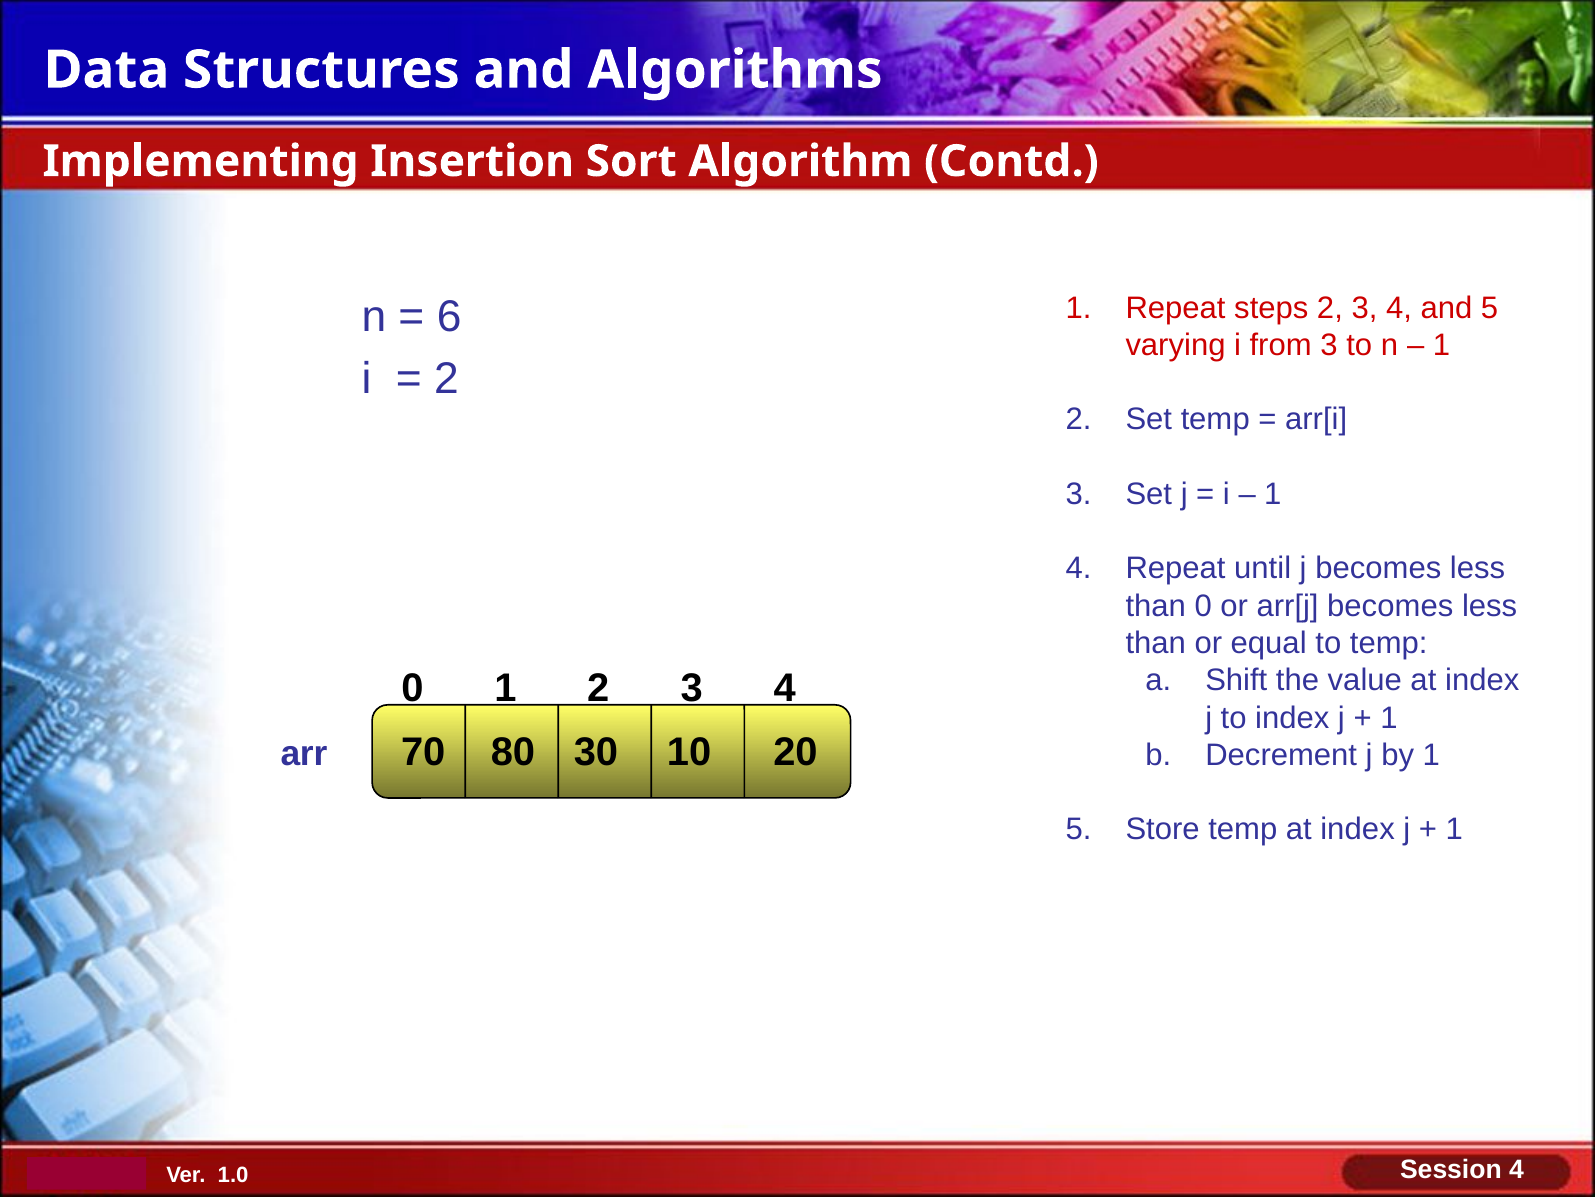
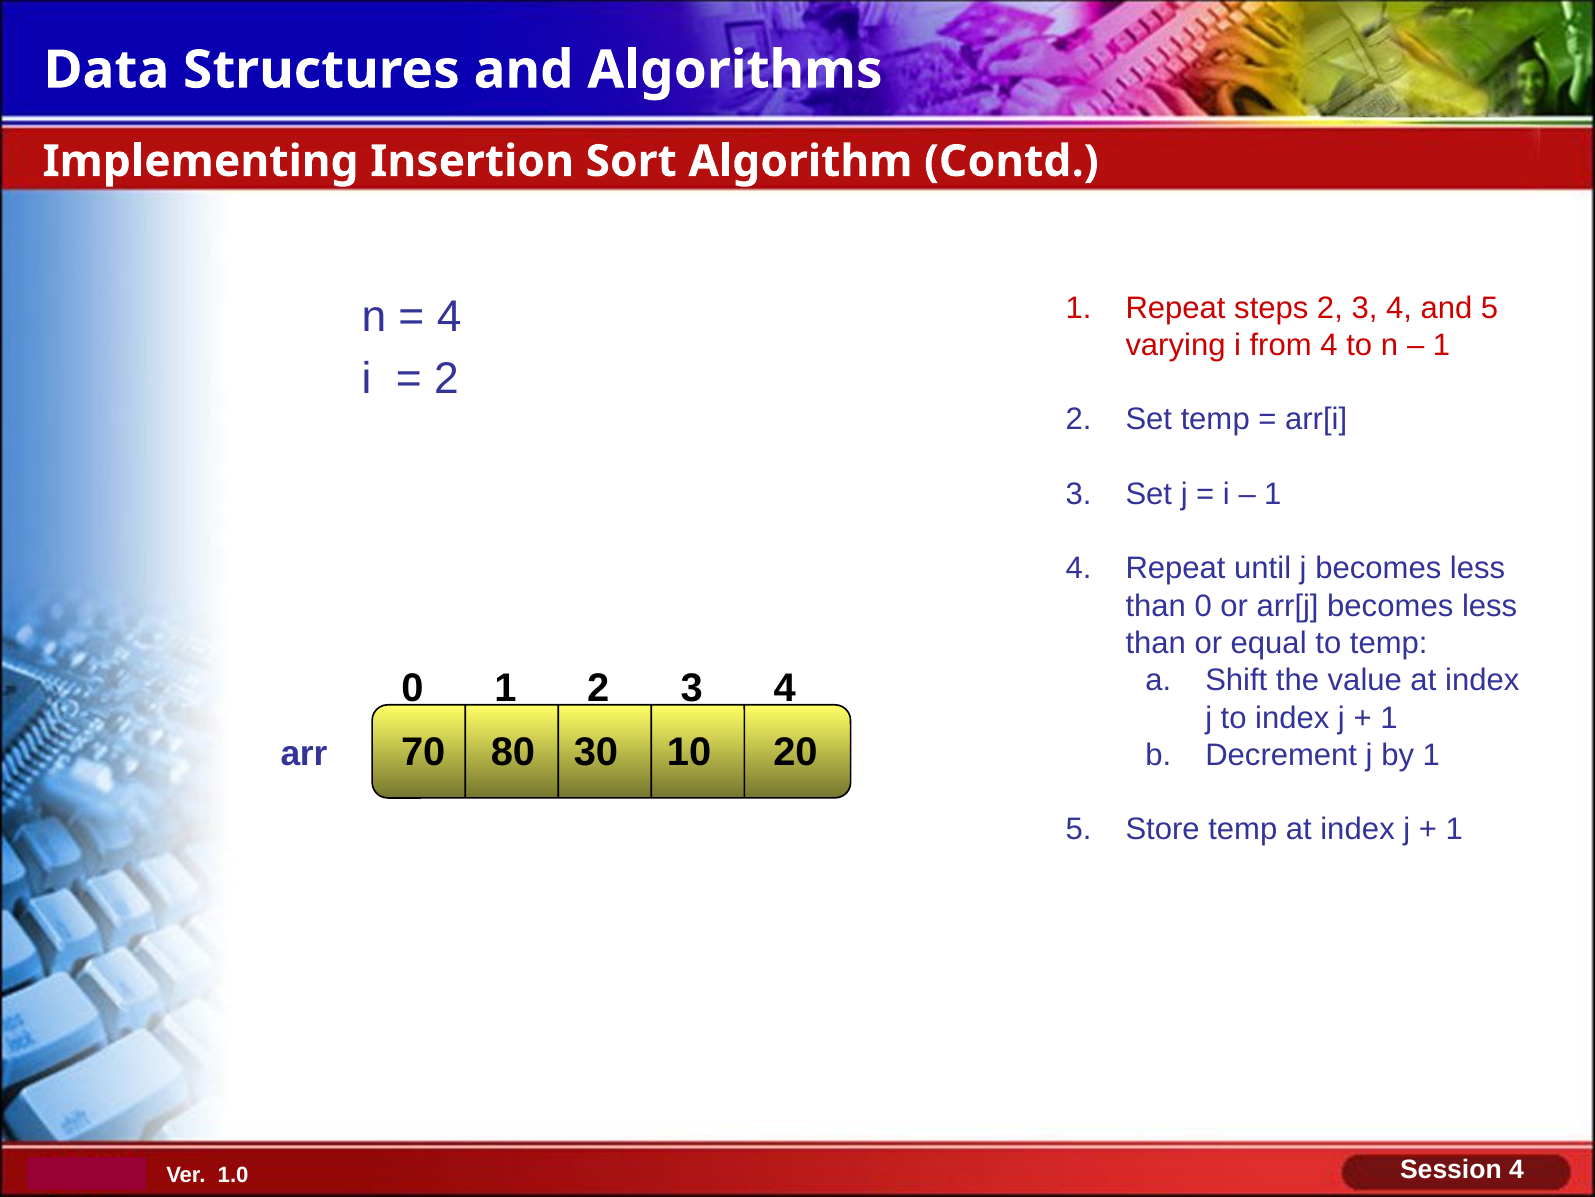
6 at (449, 316): 6 -> 4
from 3: 3 -> 4
